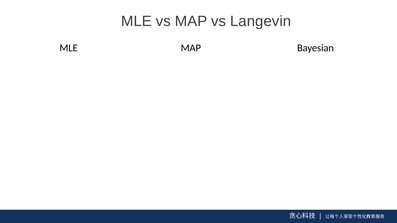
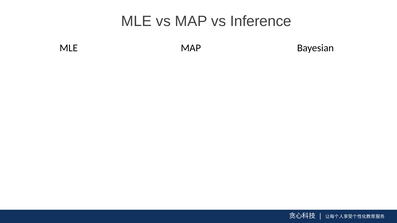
Langevin: Langevin -> Inference
